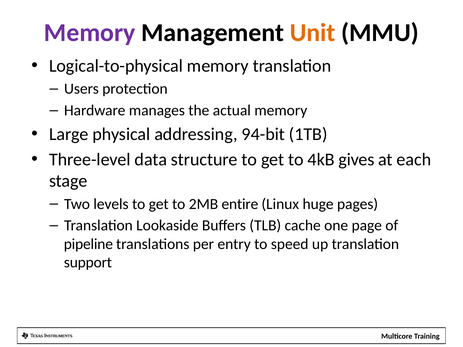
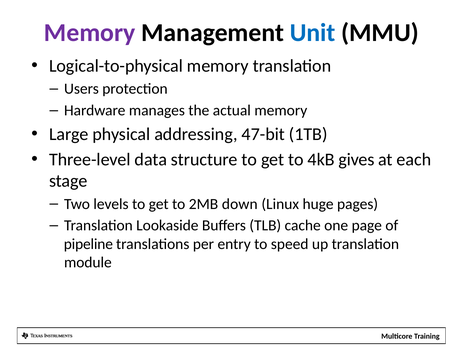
Unit colour: orange -> blue
94-bit: 94-bit -> 47-bit
entire: entire -> down
support: support -> module
